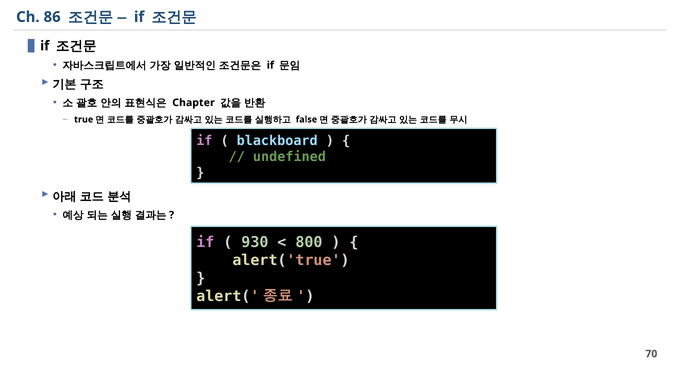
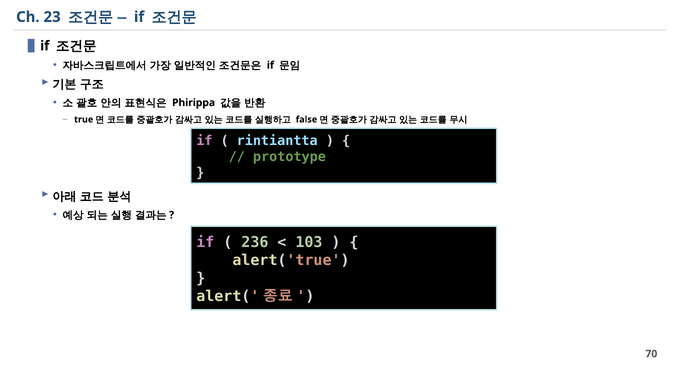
86: 86 -> 23
Chapter: Chapter -> Phirippa
blackboard: blackboard -> rintiantta
undefined: undefined -> prototype
930: 930 -> 236
800: 800 -> 103
